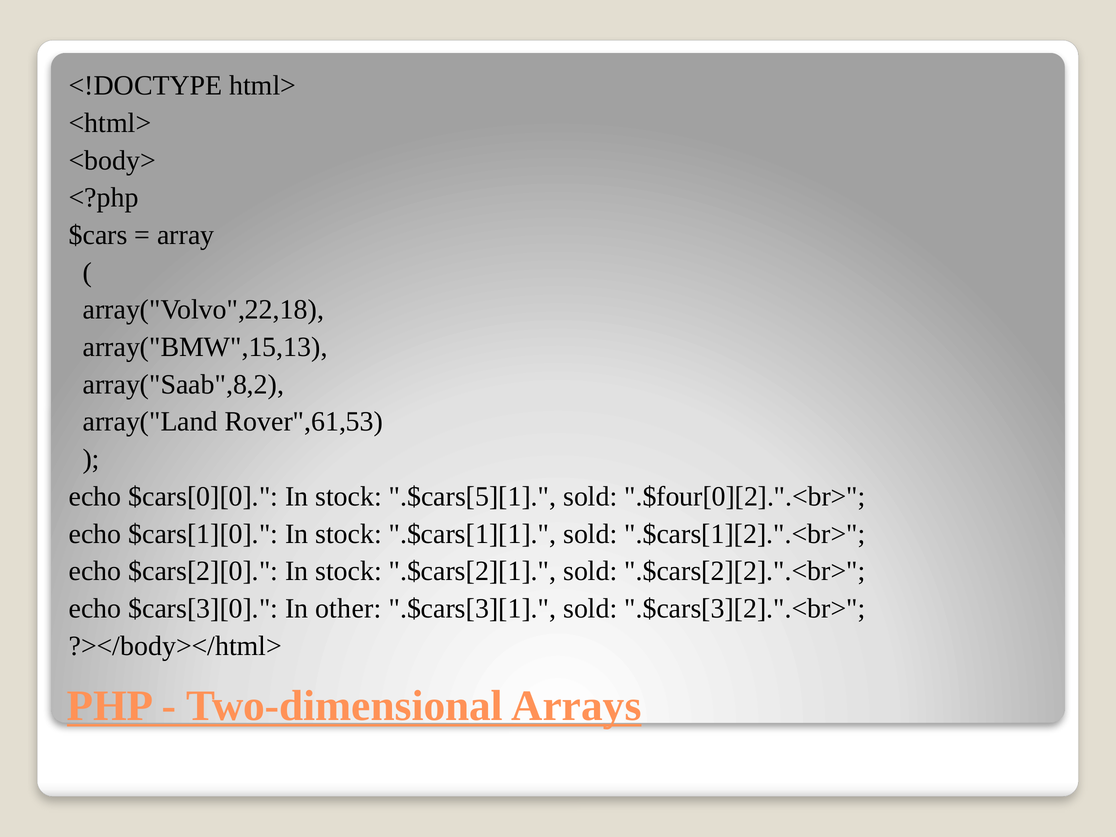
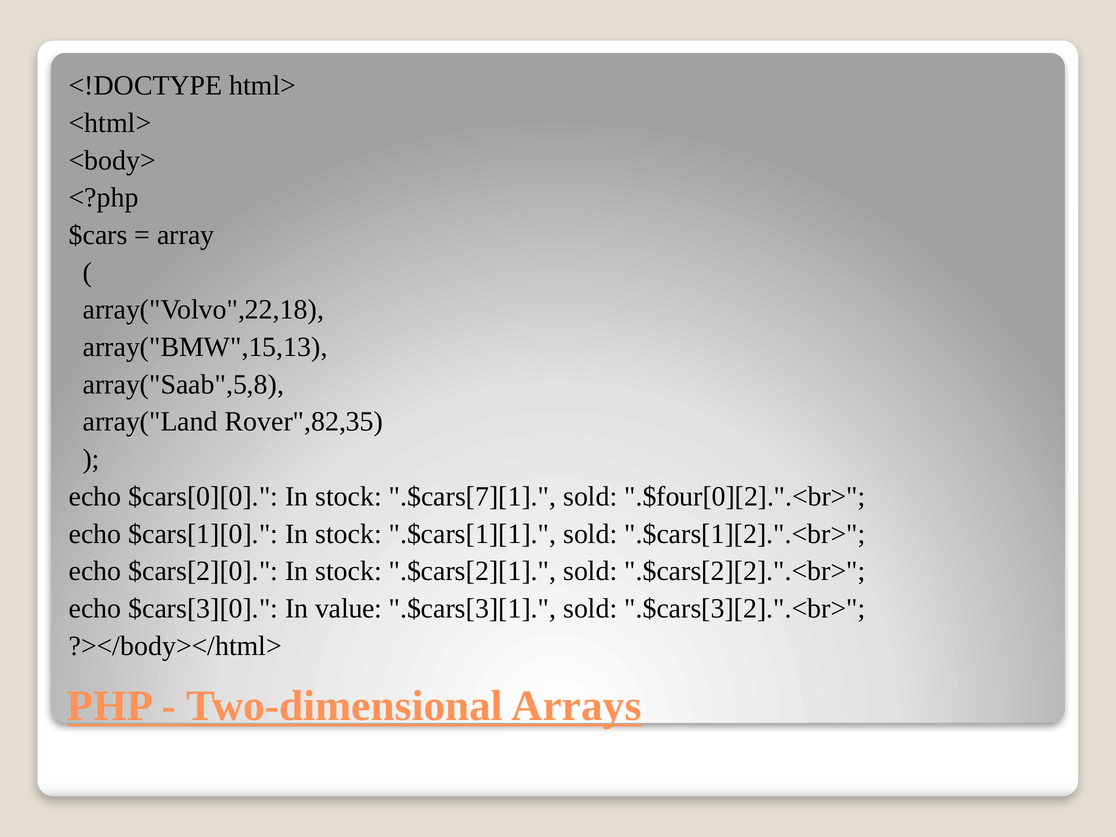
array("Saab",8,2: array("Saab",8,2 -> array("Saab",5,8
Rover",61,53: Rover",61,53 -> Rover",82,35
.$cars[5][1: .$cars[5][1 -> .$cars[7][1
other: other -> value
